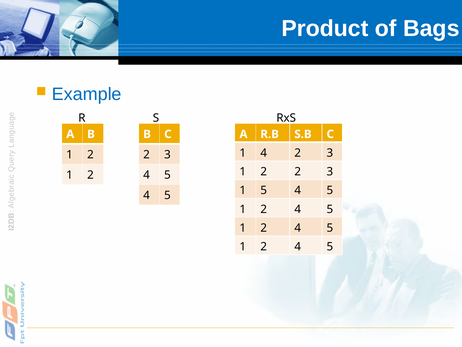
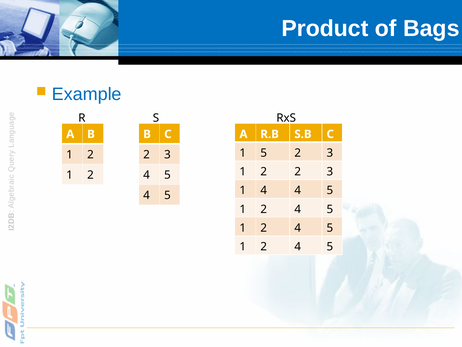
1 4: 4 -> 5
1 5: 5 -> 4
